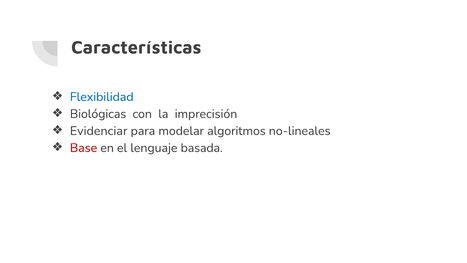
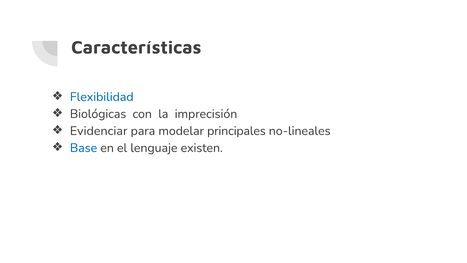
algoritmos: algoritmos -> principales
Base colour: red -> blue
basada: basada -> existen
